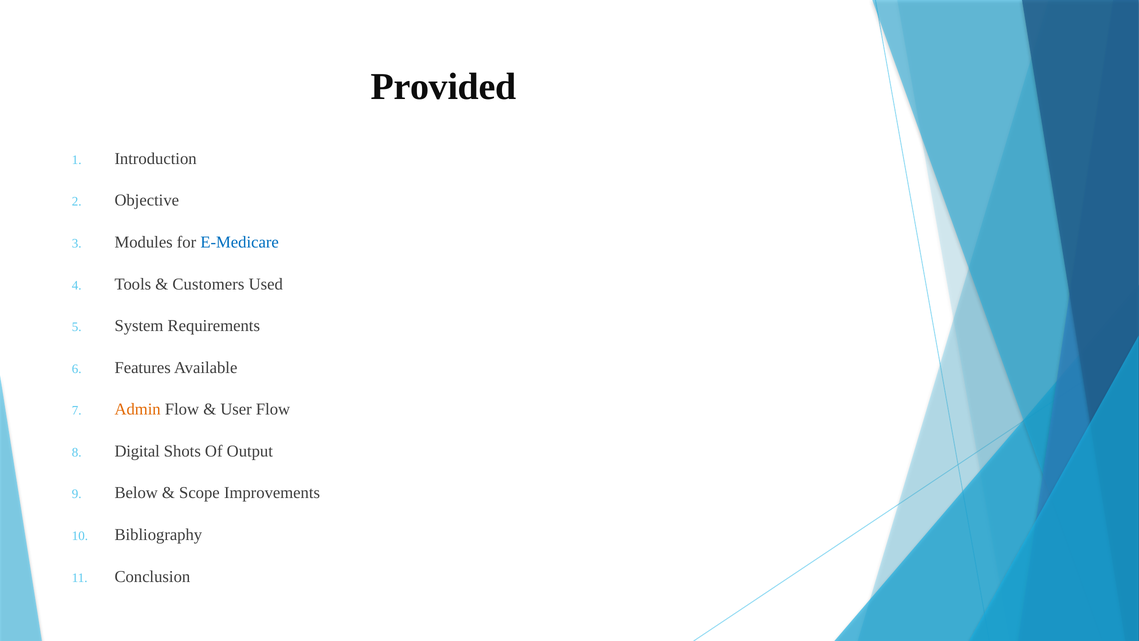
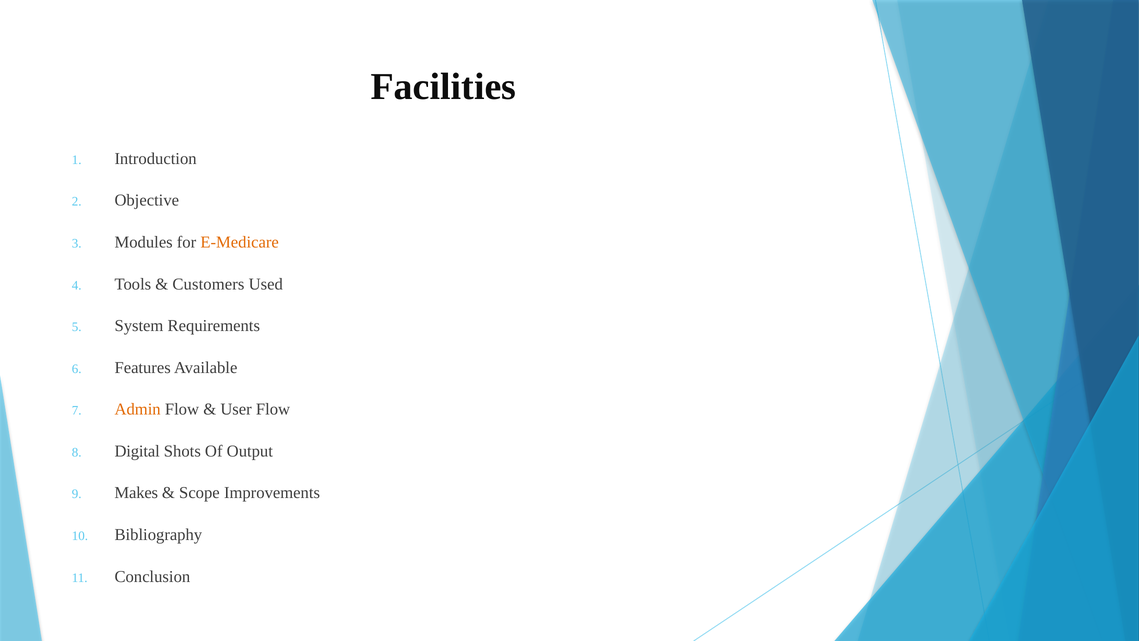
Provided: Provided -> Facilities
E-Medicare colour: blue -> orange
Below: Below -> Makes
